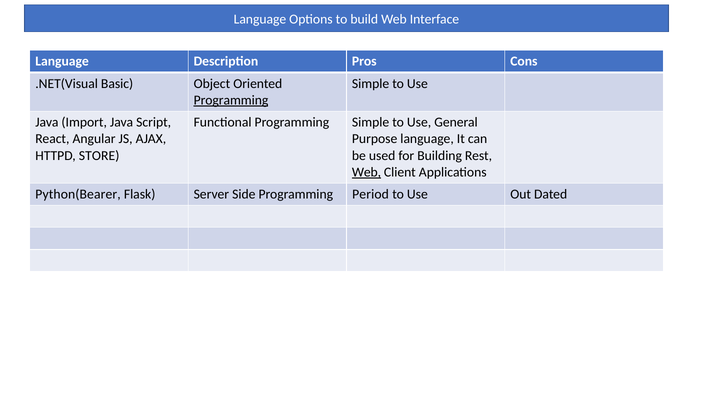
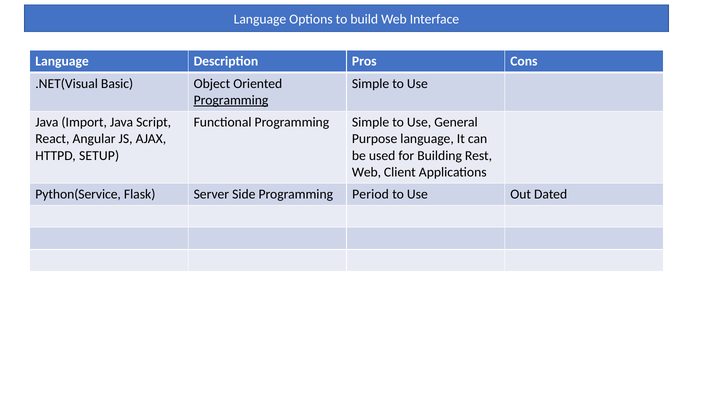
STORE: STORE -> SETUP
Web at (367, 172) underline: present -> none
Python(Bearer: Python(Bearer -> Python(Service
